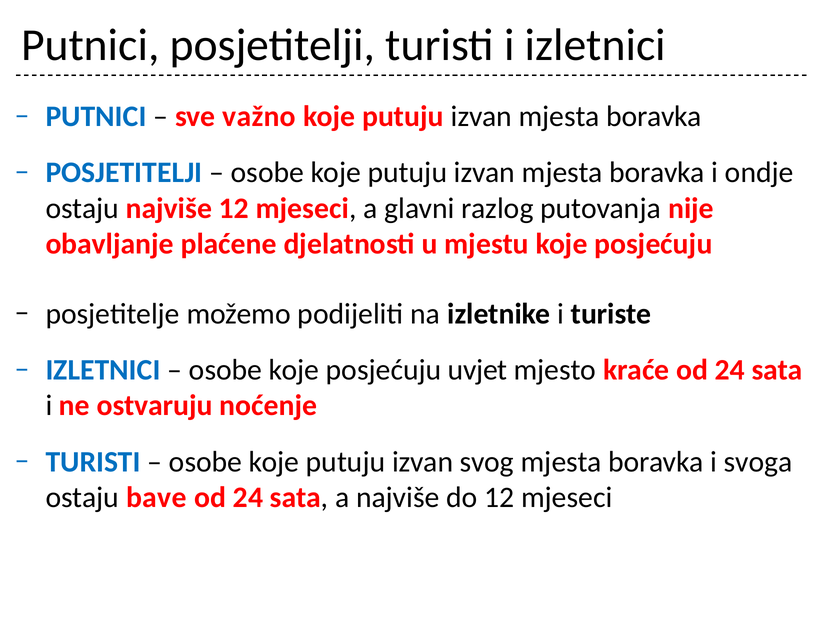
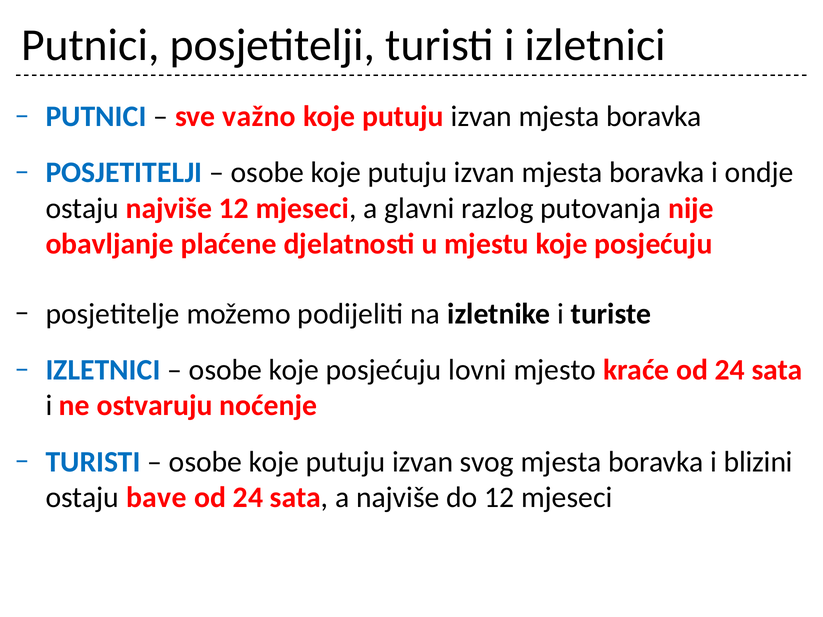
uvjet: uvjet -> lovni
svoga: svoga -> blizini
